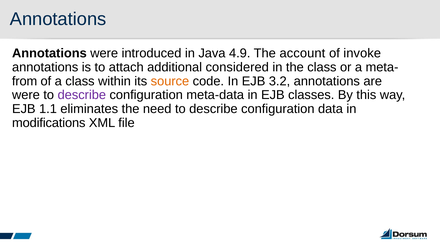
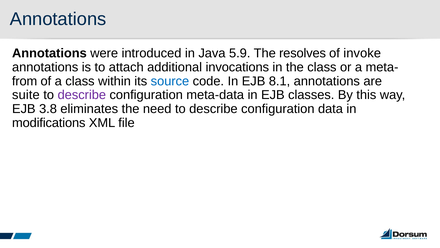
4.9: 4.9 -> 5.9
account: account -> resolves
considered: considered -> invocations
source colour: orange -> blue
3.2: 3.2 -> 8.1
were at (26, 95): were -> suite
1.1: 1.1 -> 3.8
